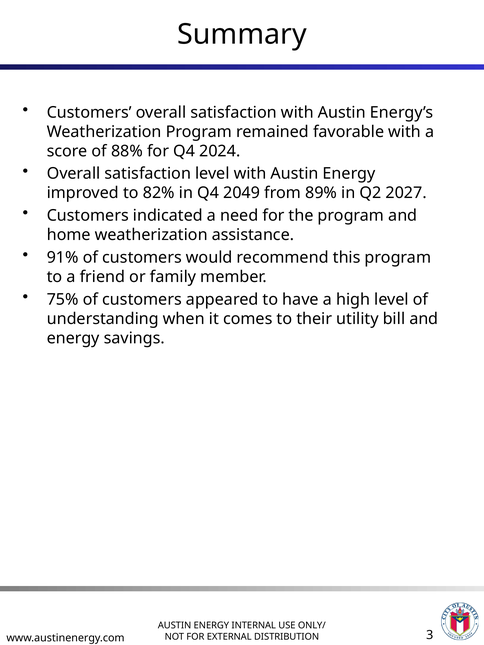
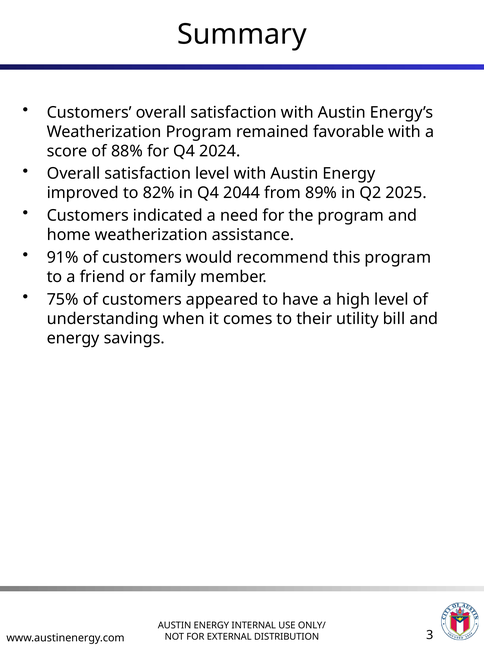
2049: 2049 -> 2044
2027: 2027 -> 2025
